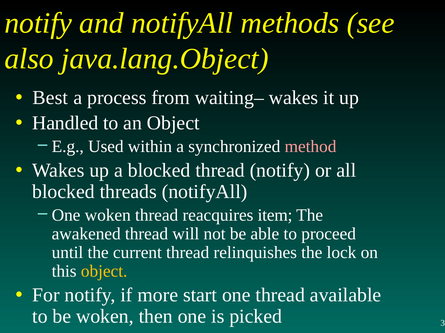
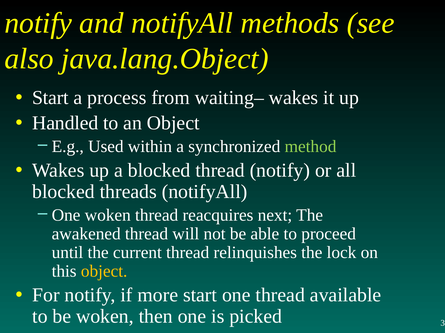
Best at (50, 98): Best -> Start
method colour: pink -> light green
item: item -> next
